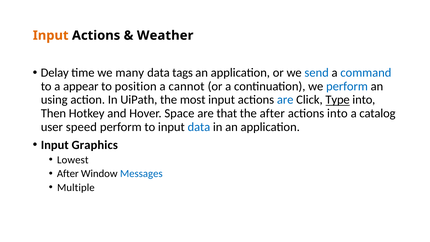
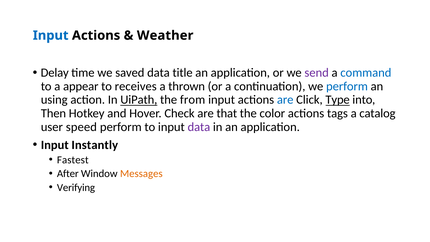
Input at (51, 35) colour: orange -> blue
many: many -> saved
tags: tags -> title
send colour: blue -> purple
position: position -> receives
cannot: cannot -> thrown
UiPath underline: none -> present
most: most -> from
Space: Space -> Check
the after: after -> color
actions into: into -> tags
data at (199, 127) colour: blue -> purple
Graphics: Graphics -> Instantly
Lowest: Lowest -> Fastest
Messages colour: blue -> orange
Multiple: Multiple -> Verifying
